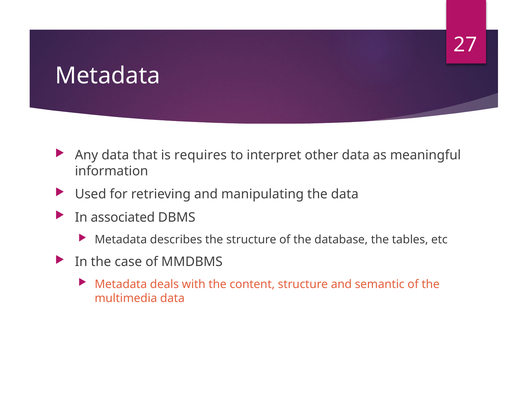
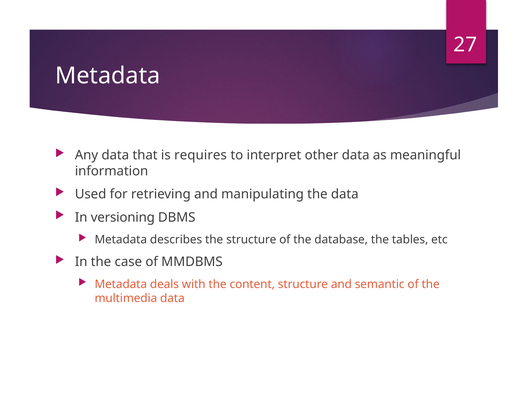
associated: associated -> versioning
